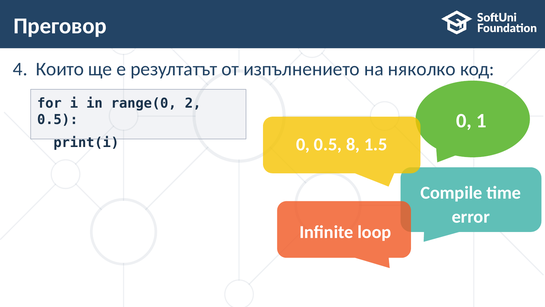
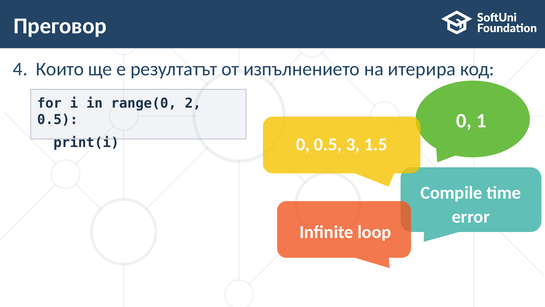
няколко: няколко -> итерира
8: 8 -> 3
